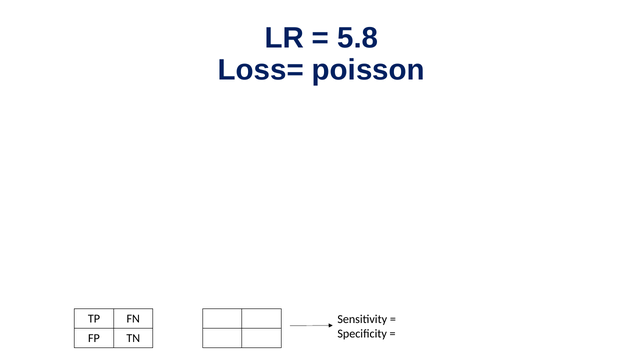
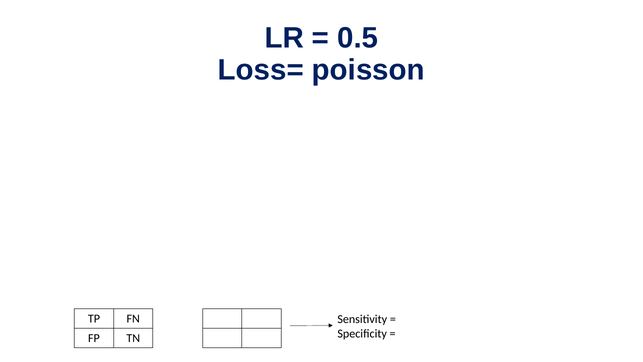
5.8: 5.8 -> 0.5
